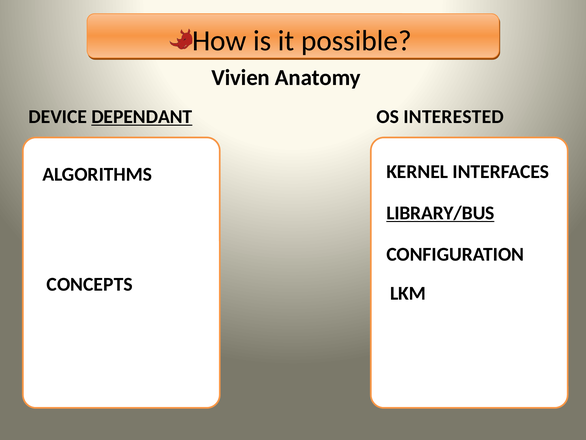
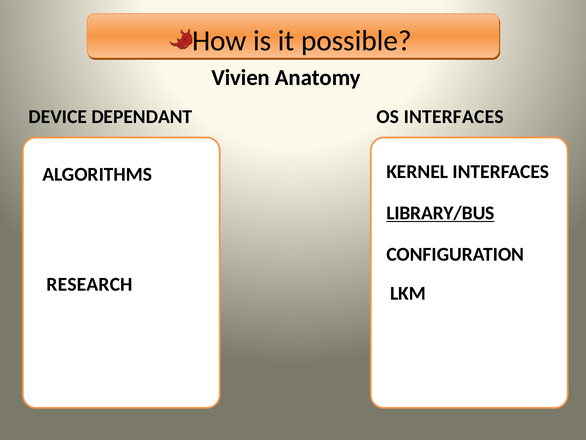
DEPENDANT underline: present -> none
OS INTERESTED: INTERESTED -> INTERFACES
CONCEPTS: CONCEPTS -> RESEARCH
